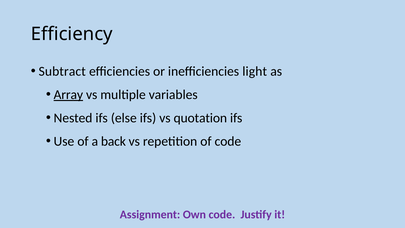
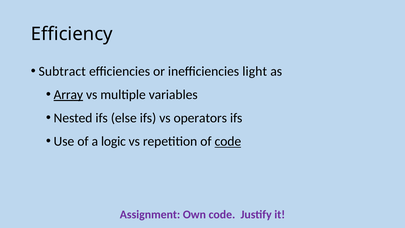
quotation: quotation -> operators
back: back -> logic
code at (228, 141) underline: none -> present
